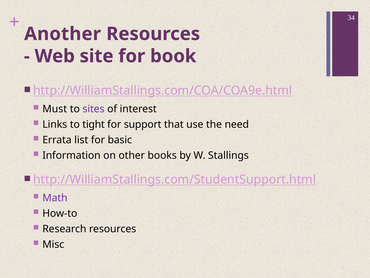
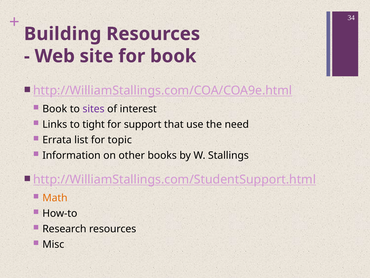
Another: Another -> Building
Must at (55, 109): Must -> Book
basic: basic -> topic
Math colour: purple -> orange
